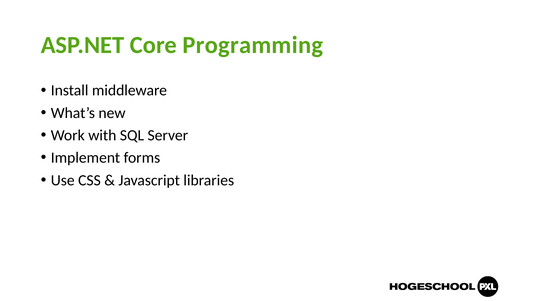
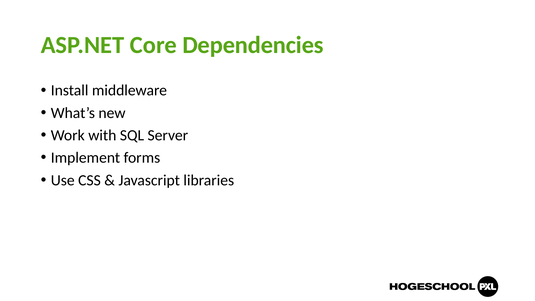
Programming: Programming -> Dependencies
